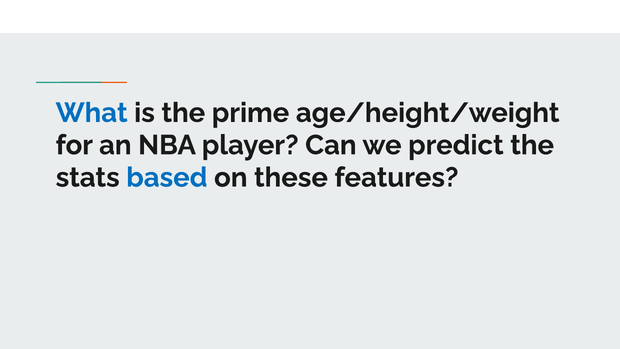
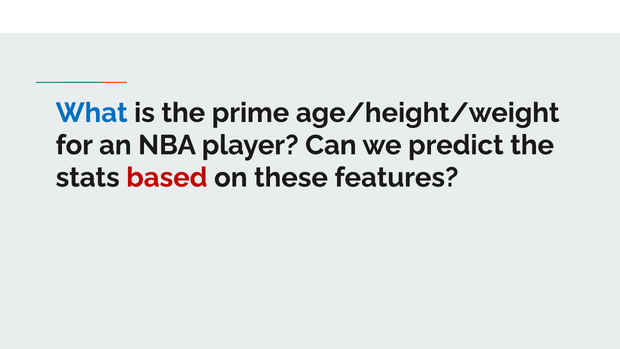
based colour: blue -> red
